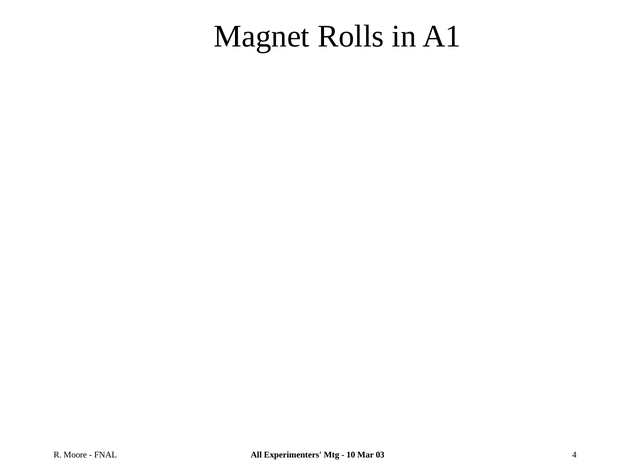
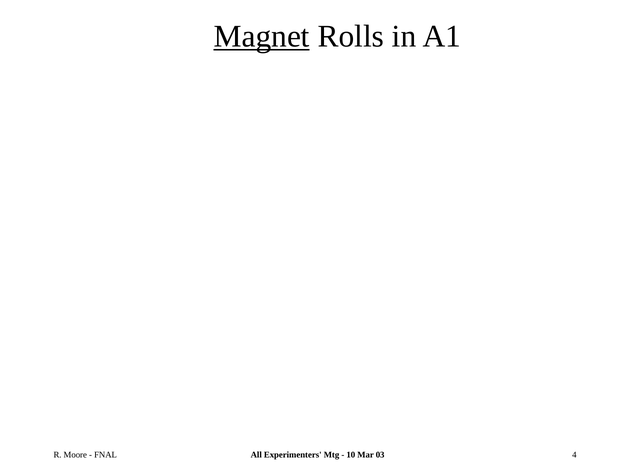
Magnet underline: none -> present
